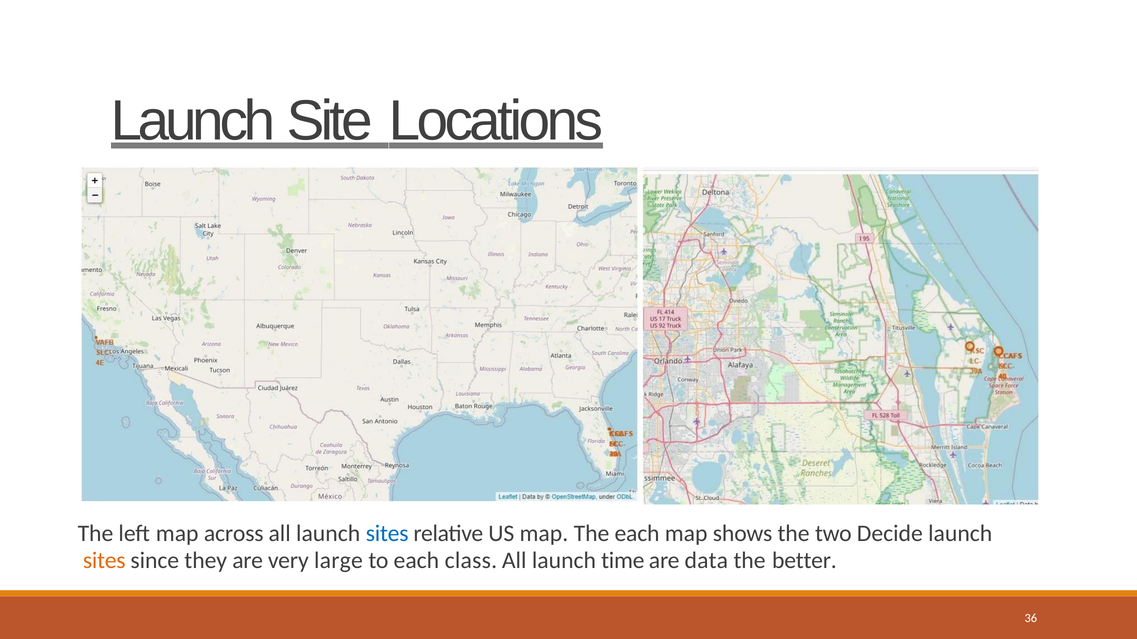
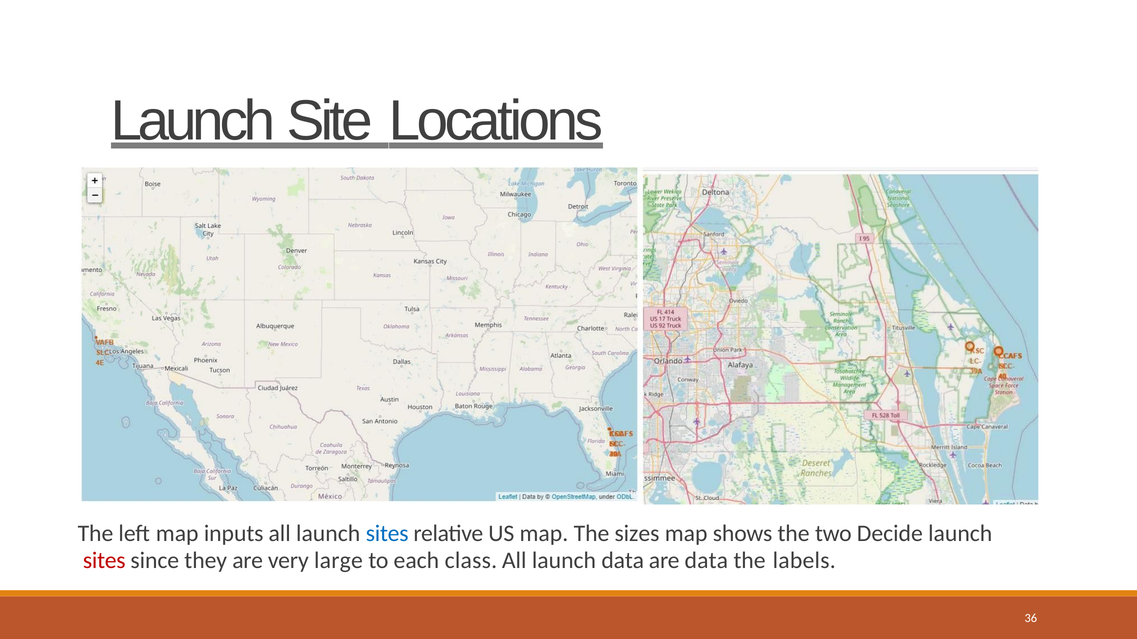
across: across -> inputs
The each: each -> sizes
sites at (104, 561) colour: orange -> red
launch time: time -> data
better: better -> labels
